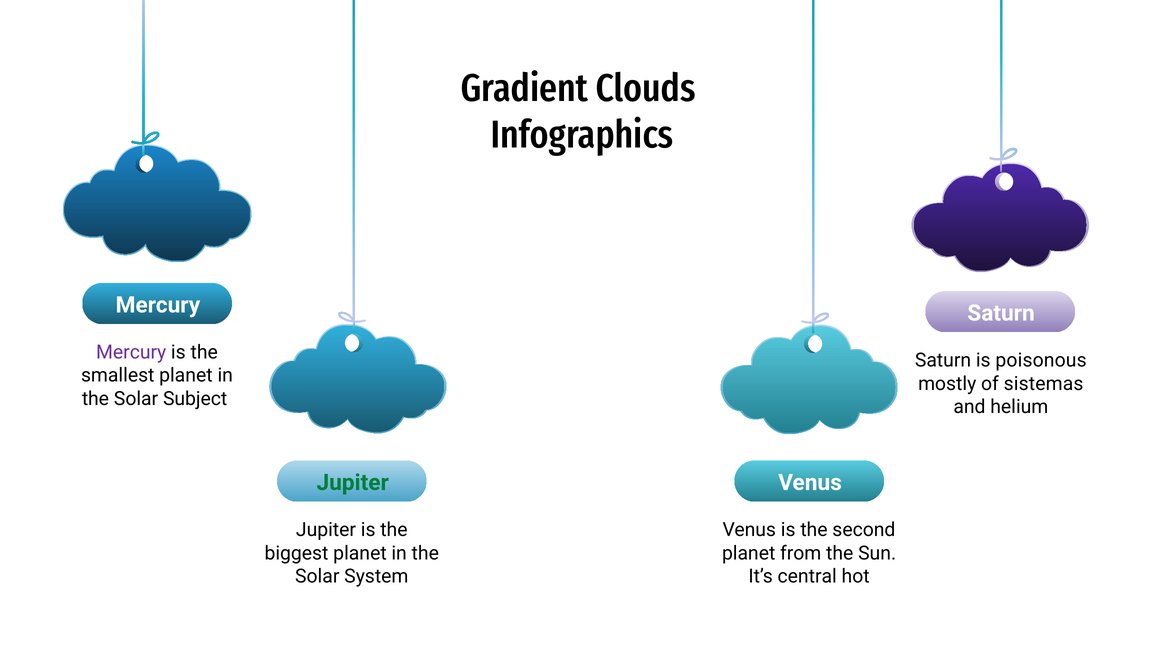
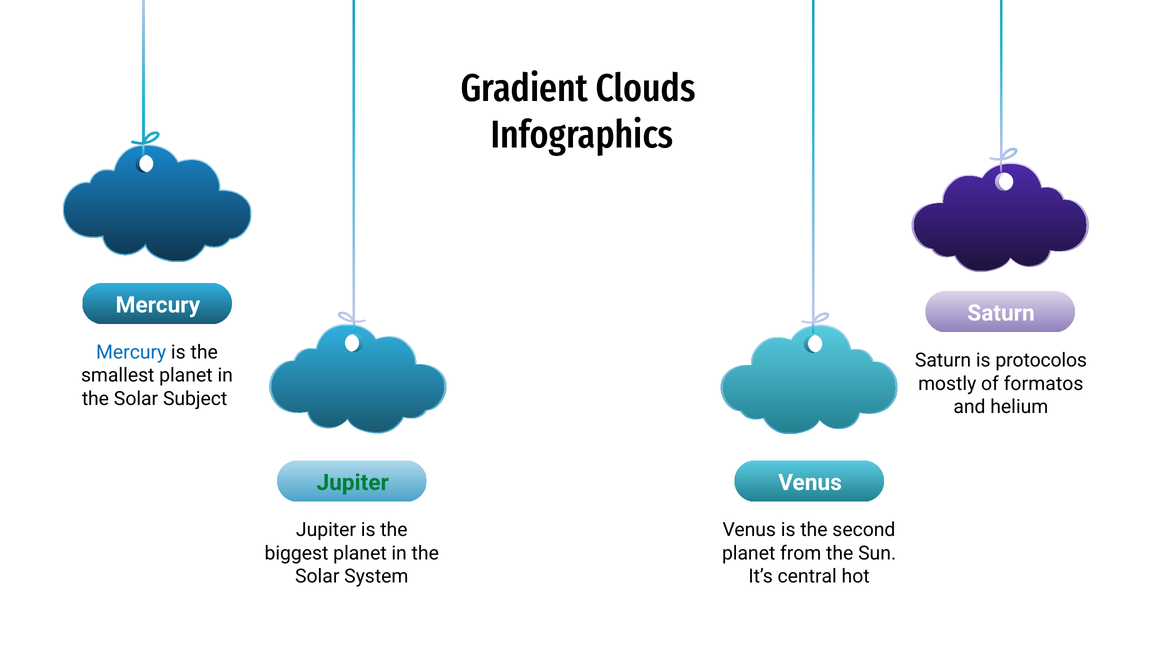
Mercury at (131, 352) colour: purple -> blue
poisonous: poisonous -> protocolos
sistemas: sistemas -> formatos
